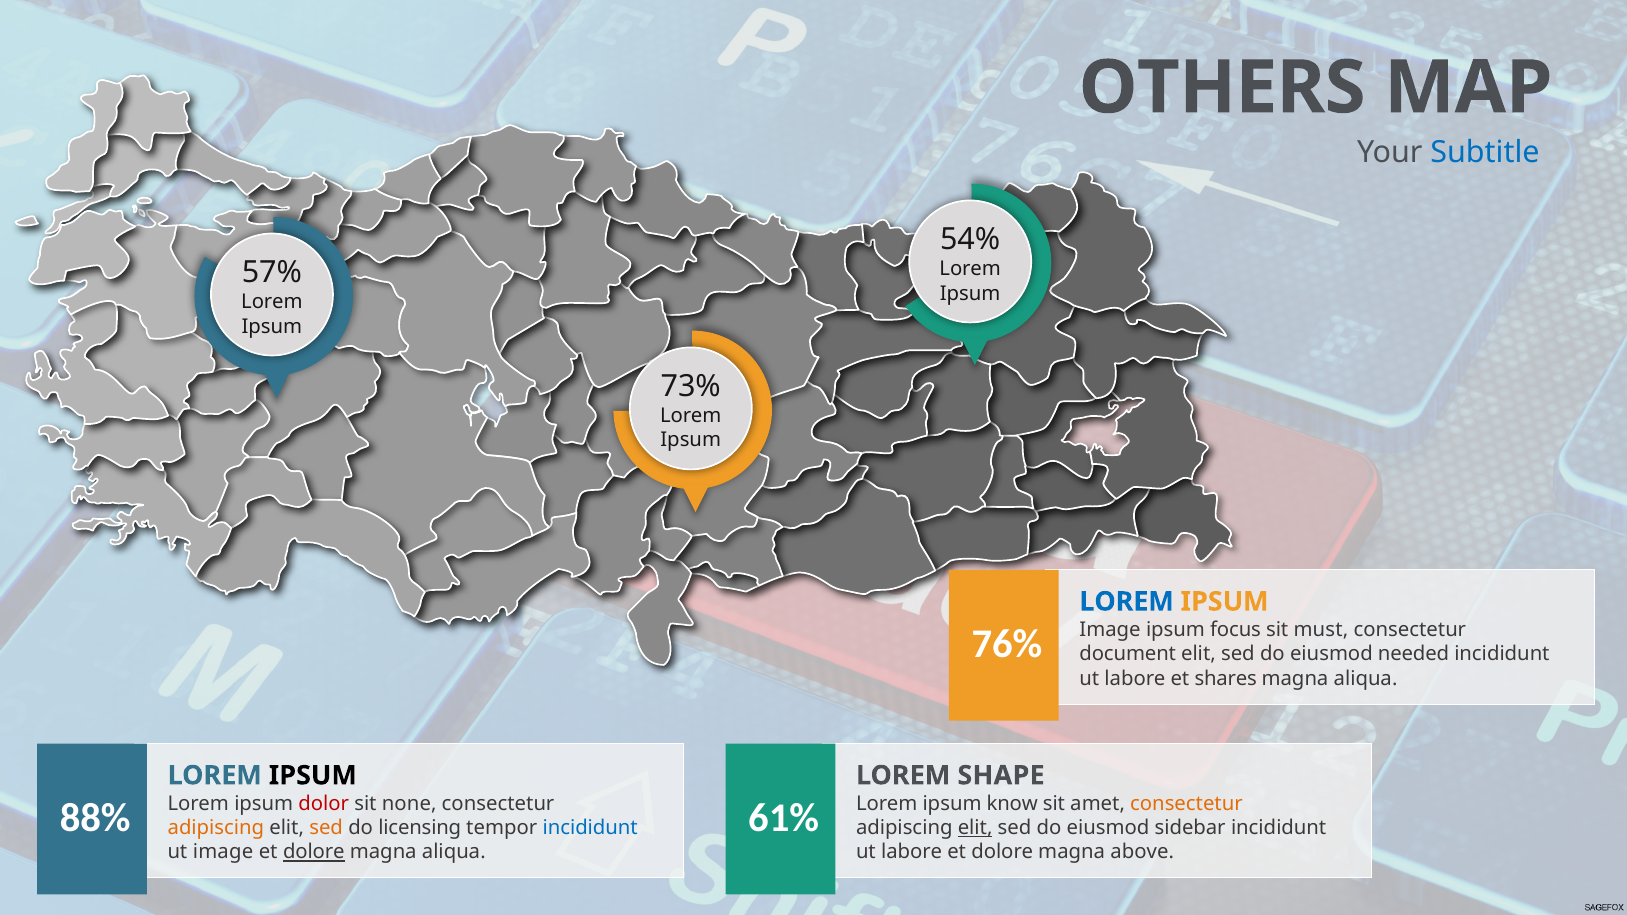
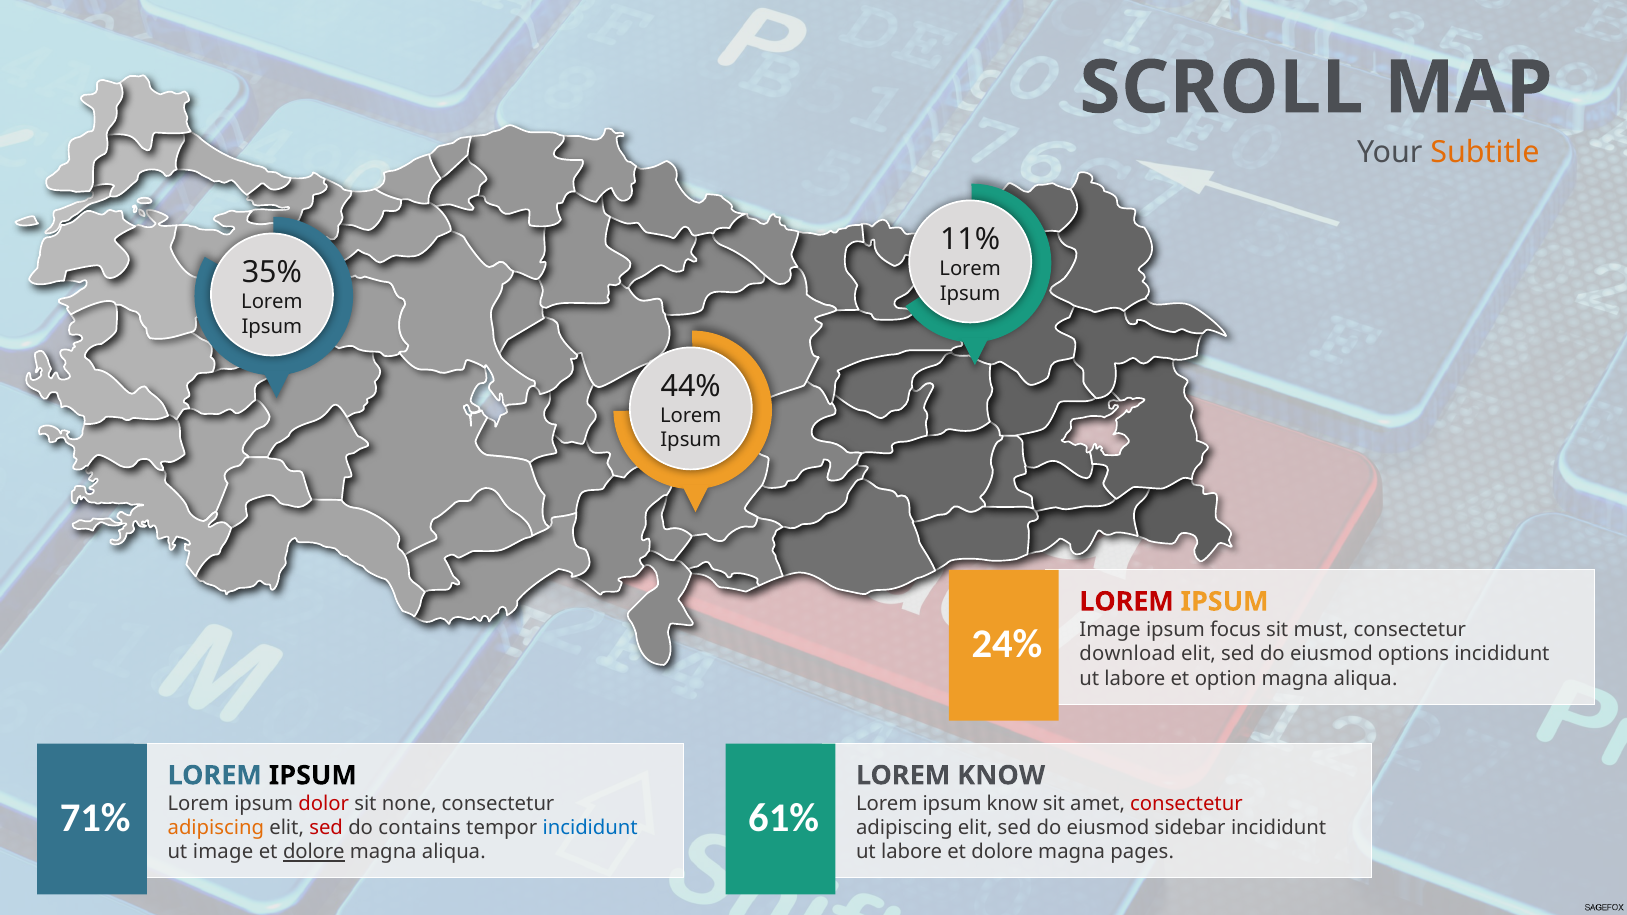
OTHERS: OTHERS -> SCROLL
Subtitle colour: blue -> orange
54%: 54% -> 11%
57%: 57% -> 35%
73%: 73% -> 44%
LOREM at (1127, 602) colour: blue -> red
76%: 76% -> 24%
document: document -> download
needed: needed -> options
shares: shares -> option
LOREM SHAPE: SHAPE -> KNOW
consectetur at (1186, 804) colour: orange -> red
88%: 88% -> 71%
sed at (326, 828) colour: orange -> red
licensing: licensing -> contains
elit at (975, 828) underline: present -> none
above: above -> pages
